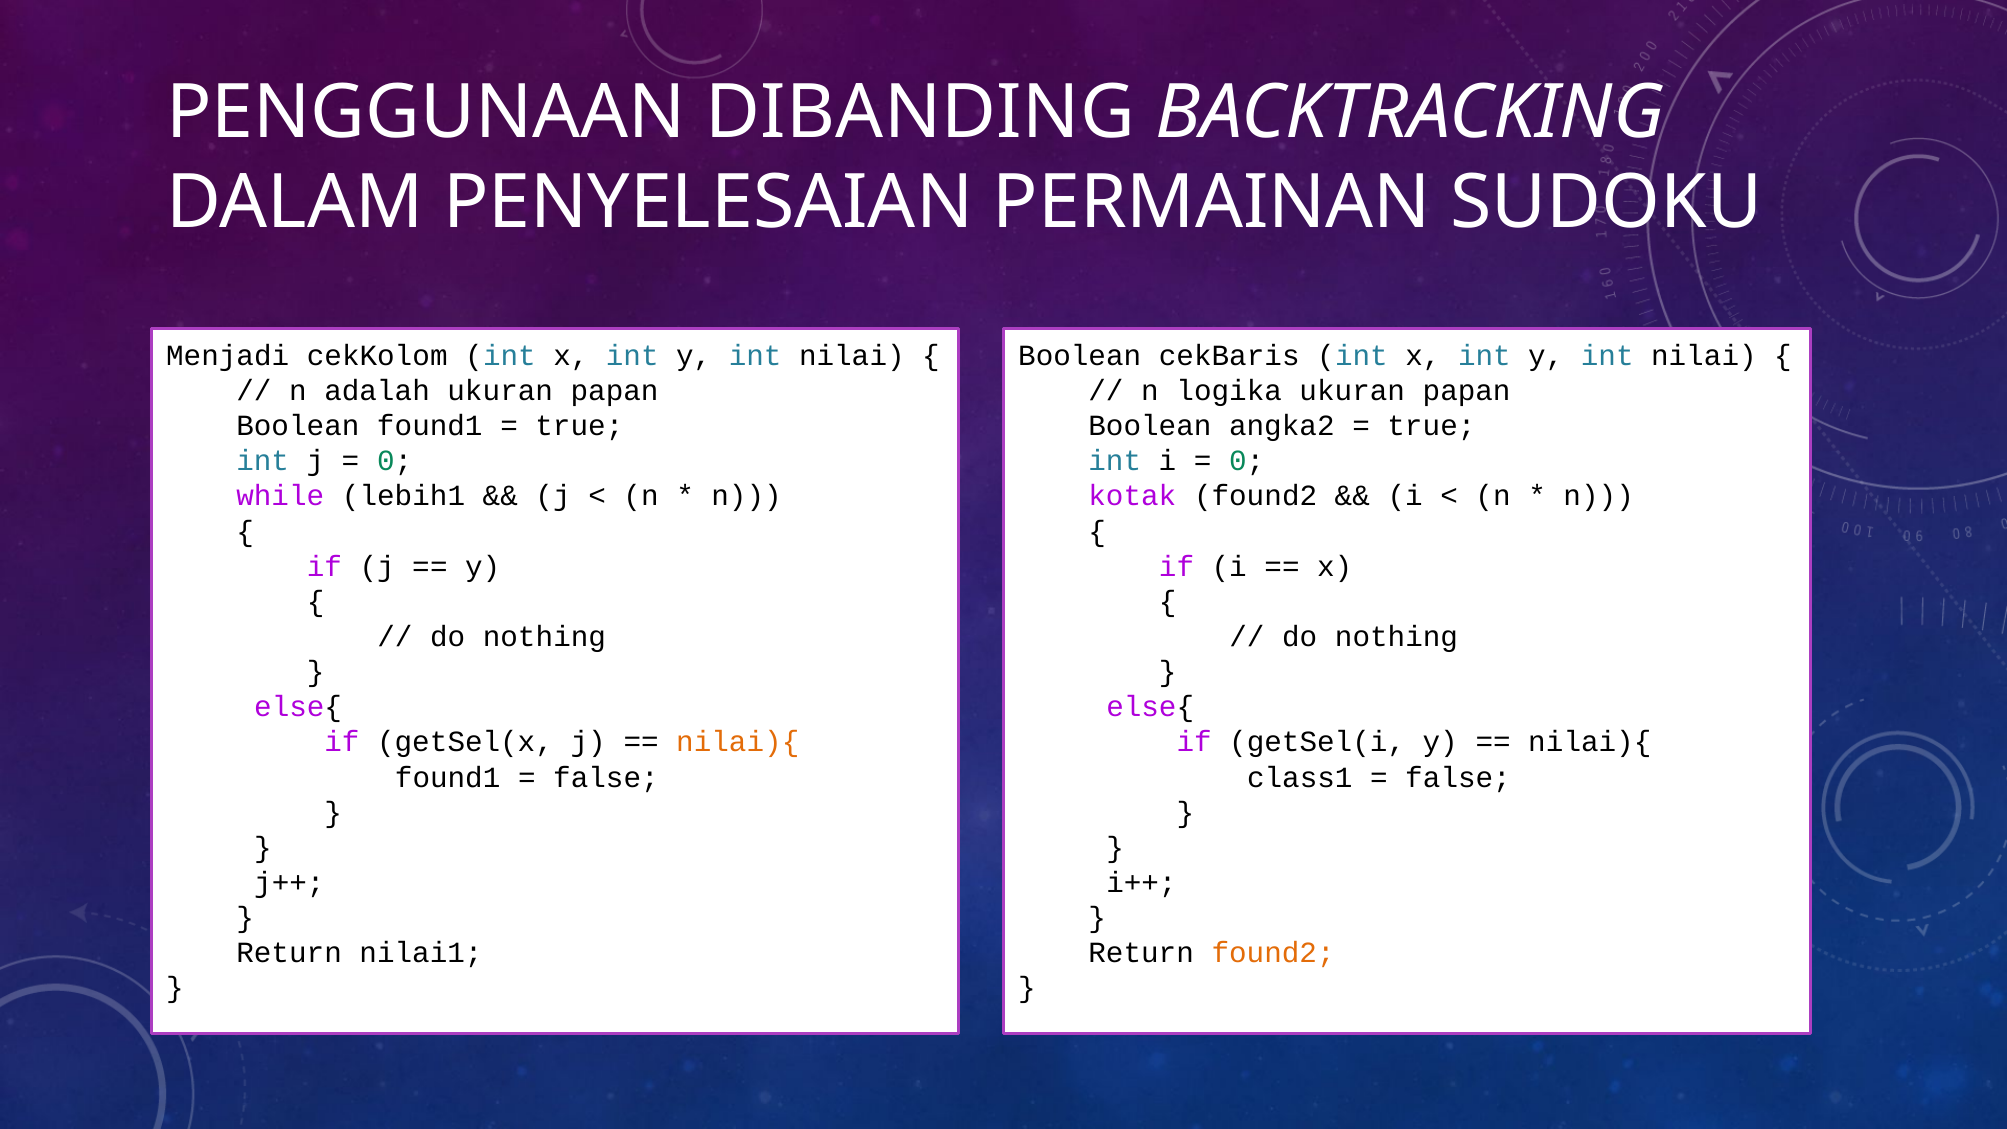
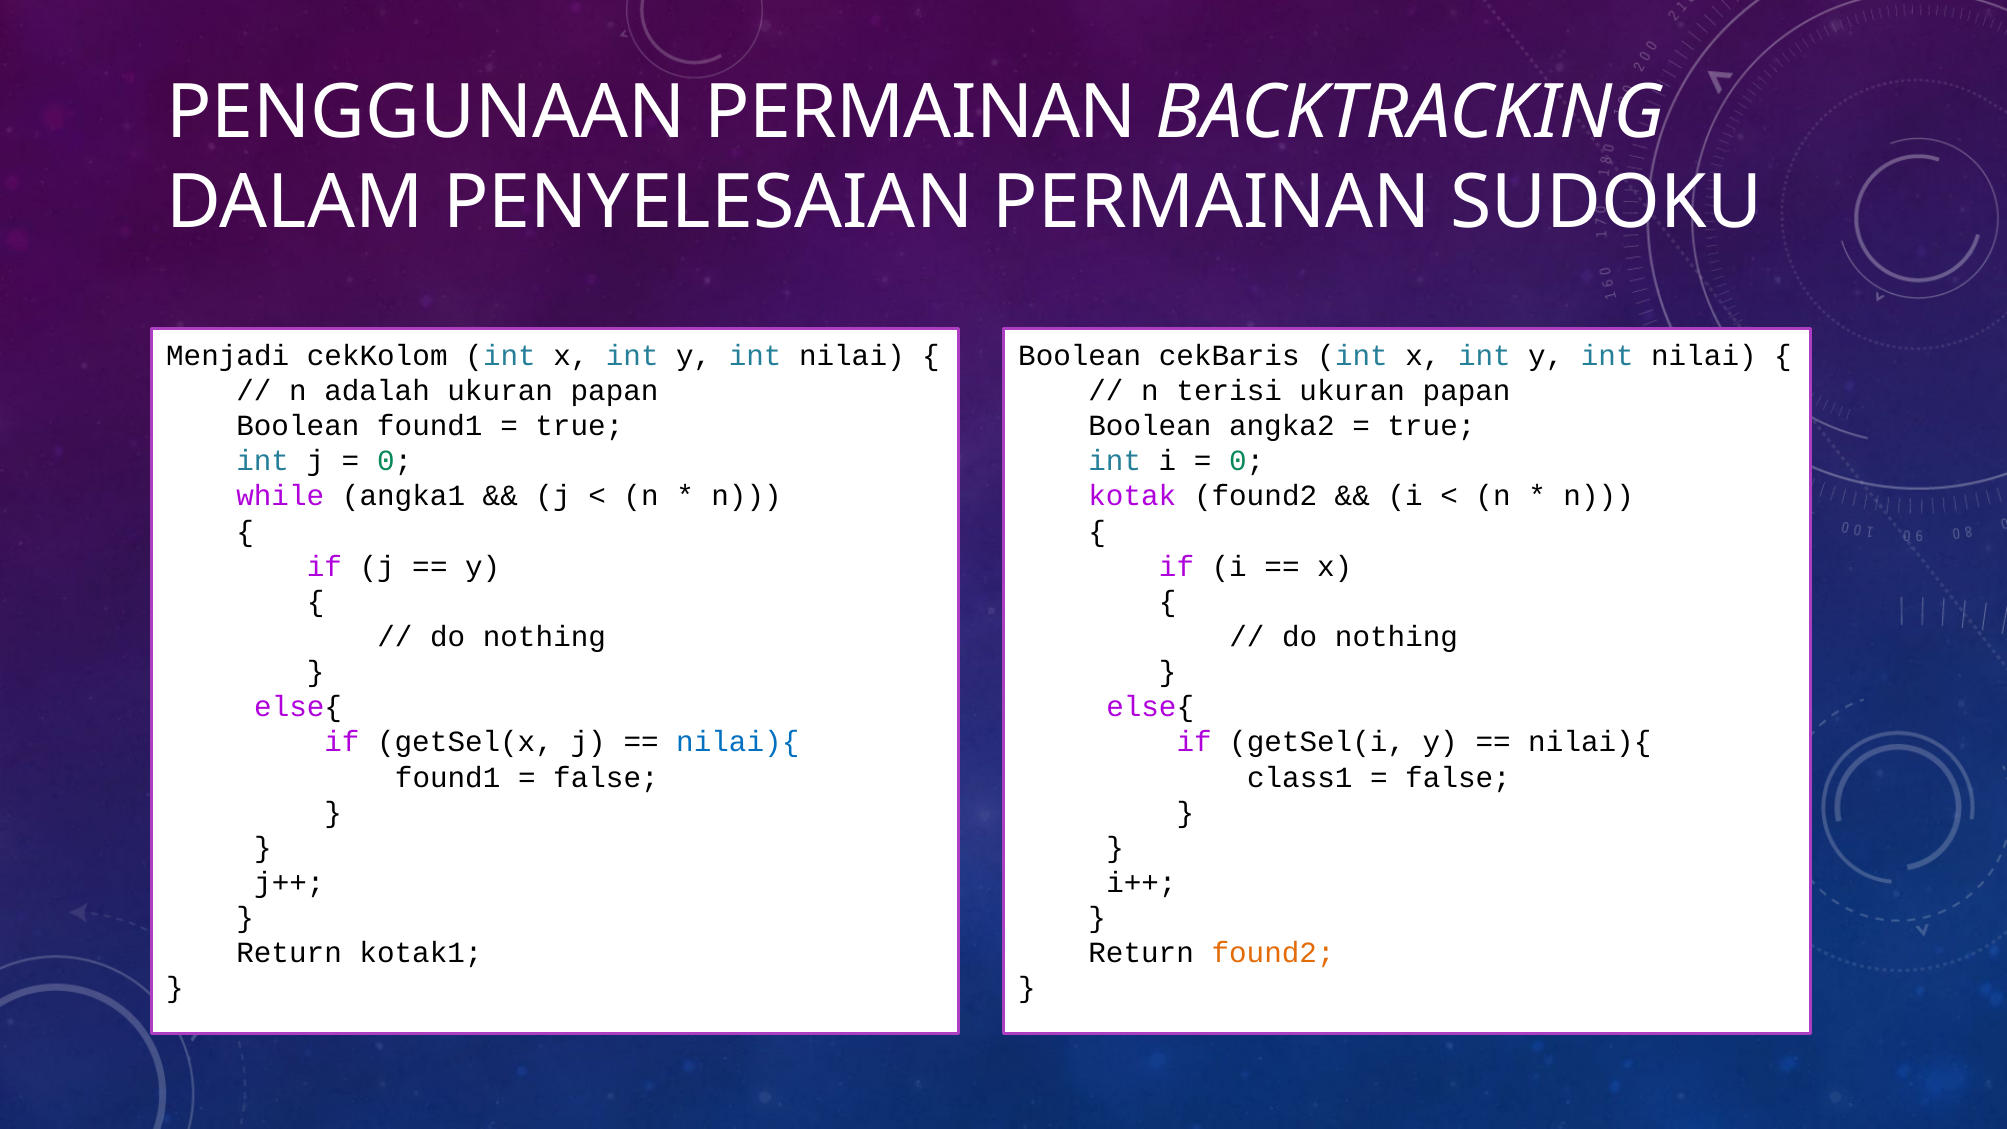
PENGGUNAAN DIBANDING: DIBANDING -> PERMAINAN
logika: logika -> terisi
lebih1: lebih1 -> angka1
nilai){ at (738, 742) colour: orange -> blue
nilai1: nilai1 -> kotak1
